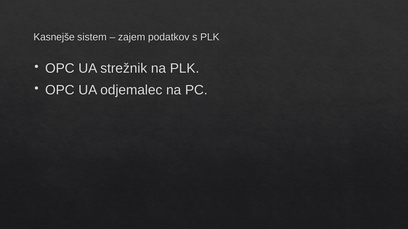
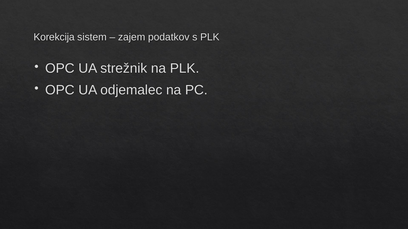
Kasnejše: Kasnejše -> Korekcija
